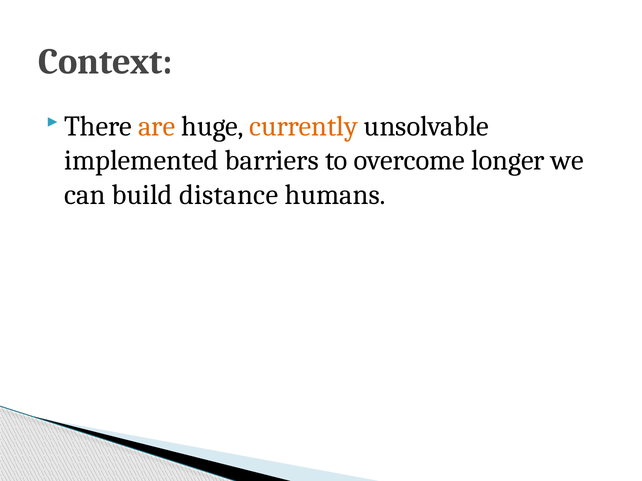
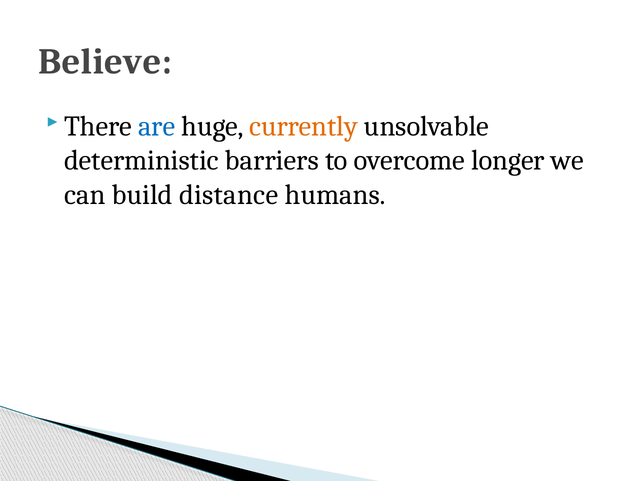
Context: Context -> Believe
are colour: orange -> blue
implemented: implemented -> deterministic
